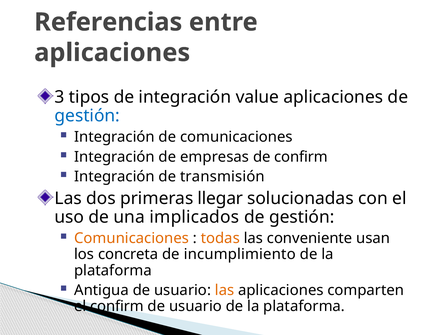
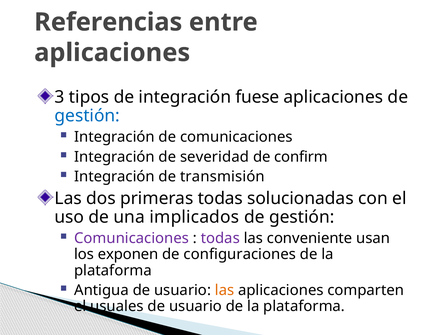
value: value -> fuese
empresas: empresas -> severidad
primeras llegar: llegar -> todas
Comunicaciones at (132, 238) colour: orange -> purple
todas at (220, 238) colour: orange -> purple
concreta: concreta -> exponen
incumplimiento: incumplimiento -> configuraciones
el confirm: confirm -> usuales
